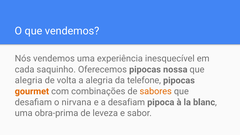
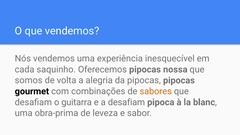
alegria at (29, 80): alegria -> somos
da telefone: telefone -> pipocas
gourmet colour: orange -> black
nirvana: nirvana -> guitarra
